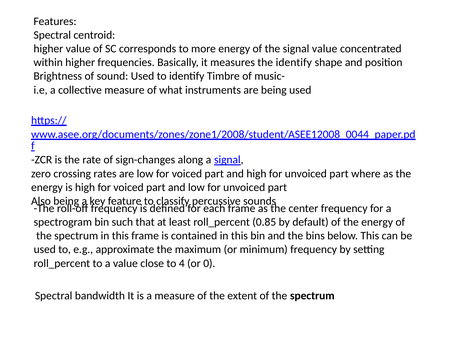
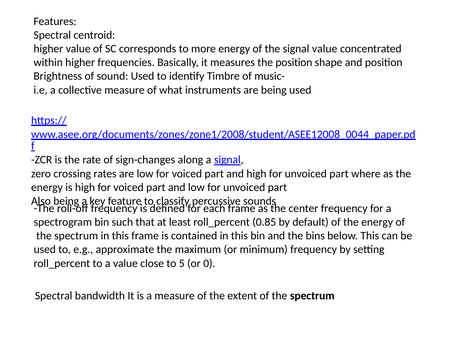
the identify: identify -> position
4: 4 -> 5
